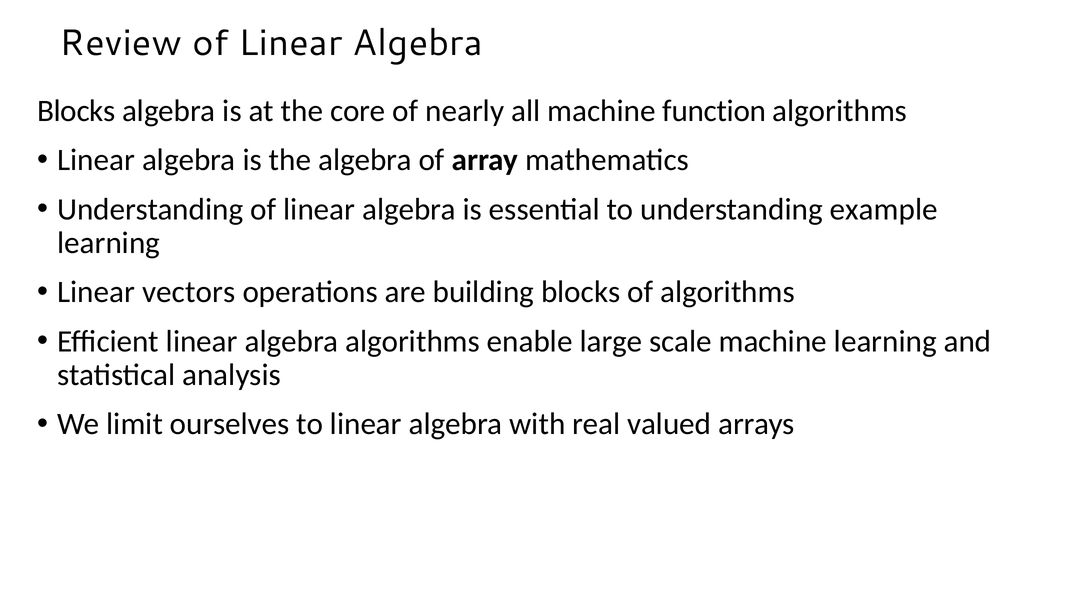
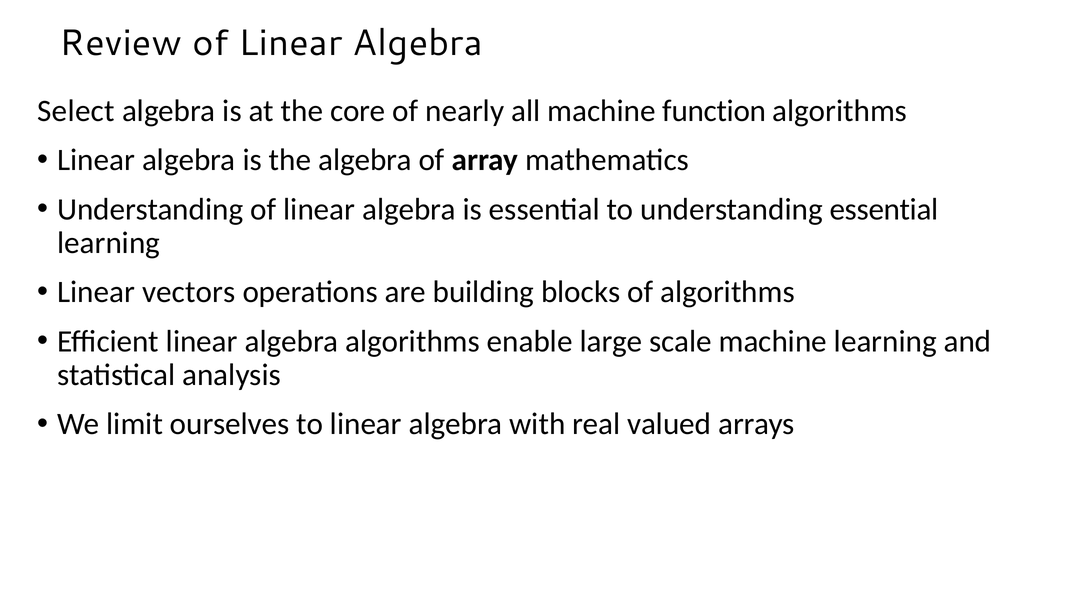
Blocks at (76, 111): Blocks -> Select
understanding example: example -> essential
